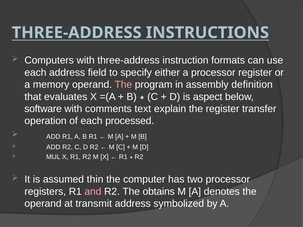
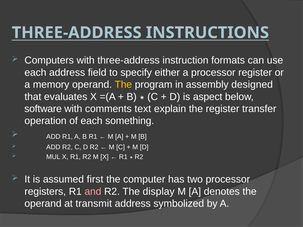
The at (123, 85) colour: pink -> yellow
definition: definition -> designed
processed: processed -> something
thin: thin -> first
obtains: obtains -> display
